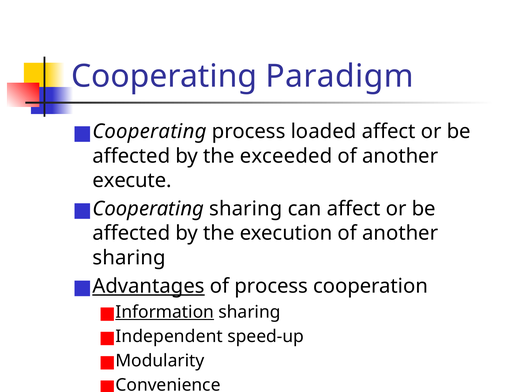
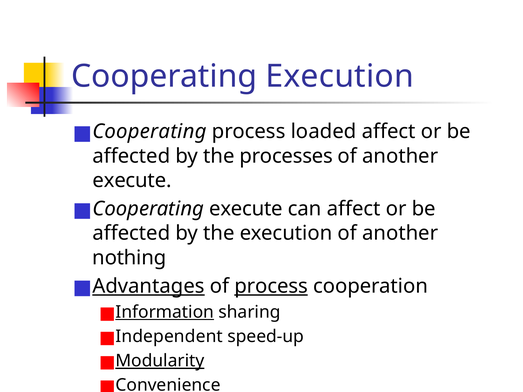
Cooperating Paradigm: Paradigm -> Execution
exceeded: exceeded -> processes
Cooperating sharing: sharing -> execute
sharing at (129, 258): sharing -> nothing
process at (271, 286) underline: none -> present
Modularity underline: none -> present
